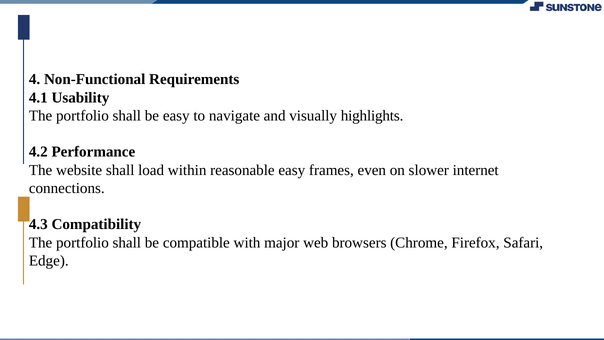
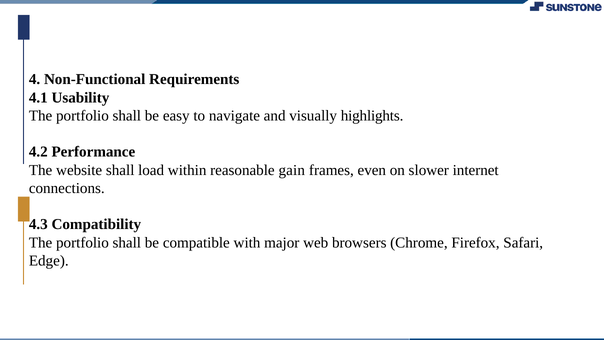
reasonable easy: easy -> gain
